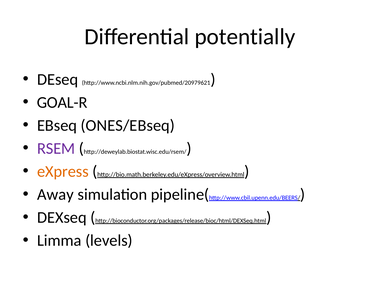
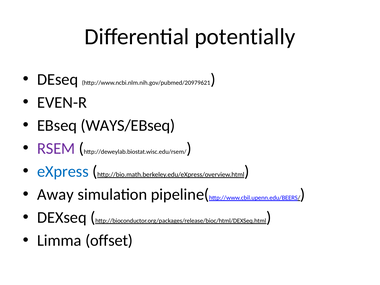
GOAL-R: GOAL-R -> EVEN-R
ONES/EBseq: ONES/EBseq -> WAYS/EBseq
eXpress colour: orange -> blue
levels: levels -> offset
